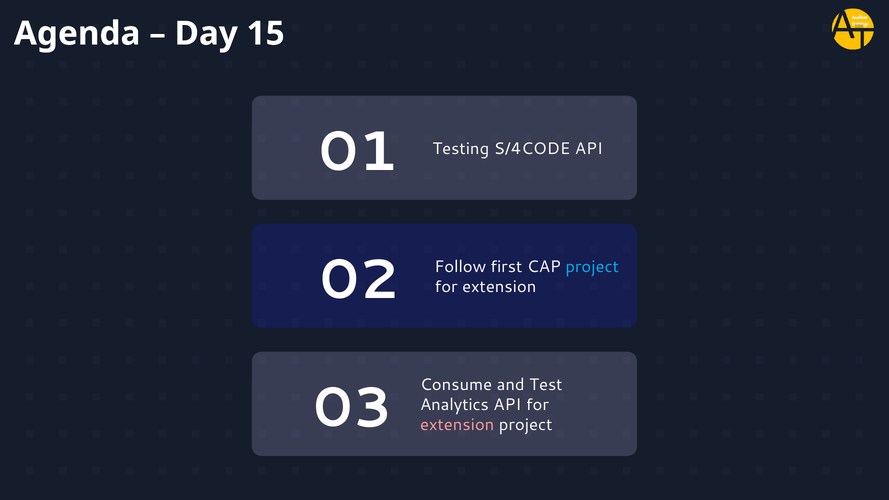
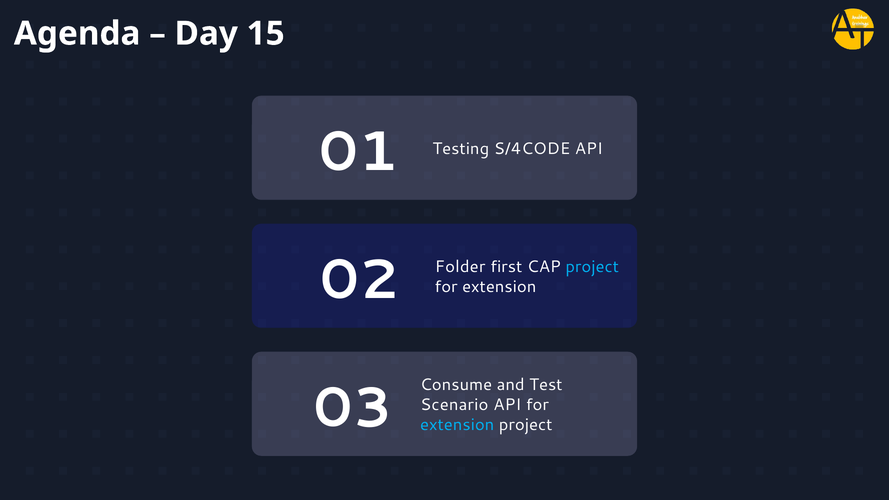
Follow: Follow -> Folder
Analytics: Analytics -> Scenario
extension at (457, 425) colour: pink -> light blue
